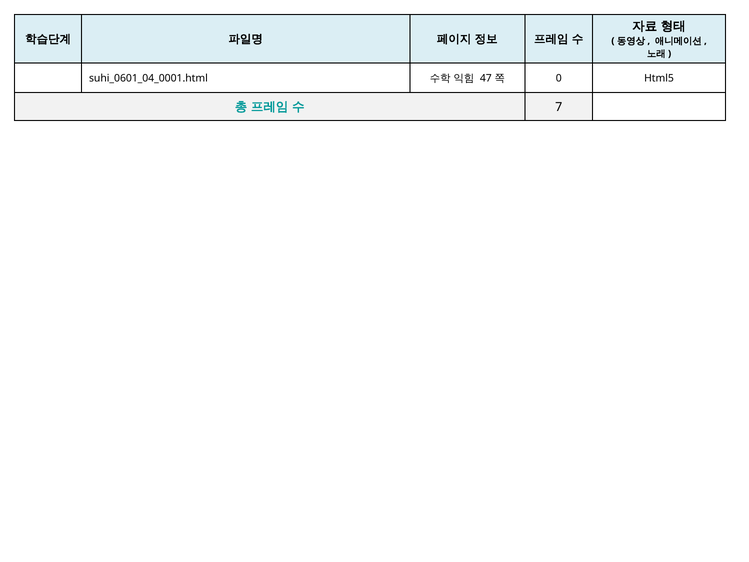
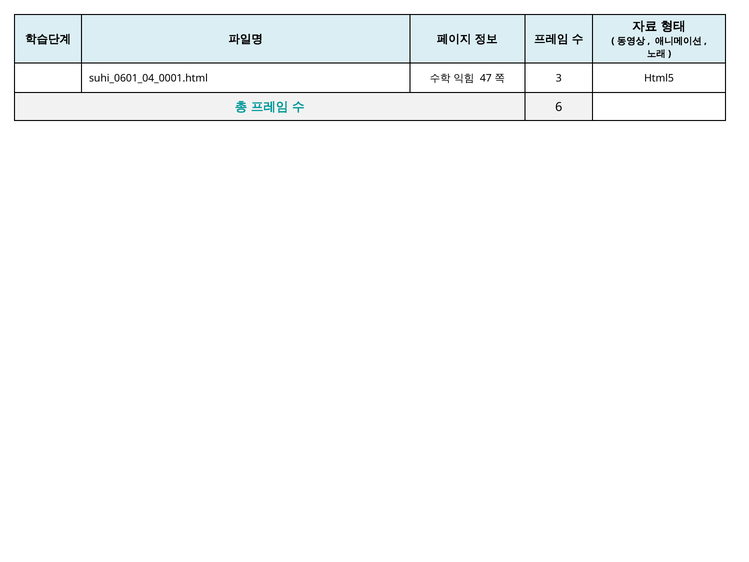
0: 0 -> 3
7: 7 -> 6
